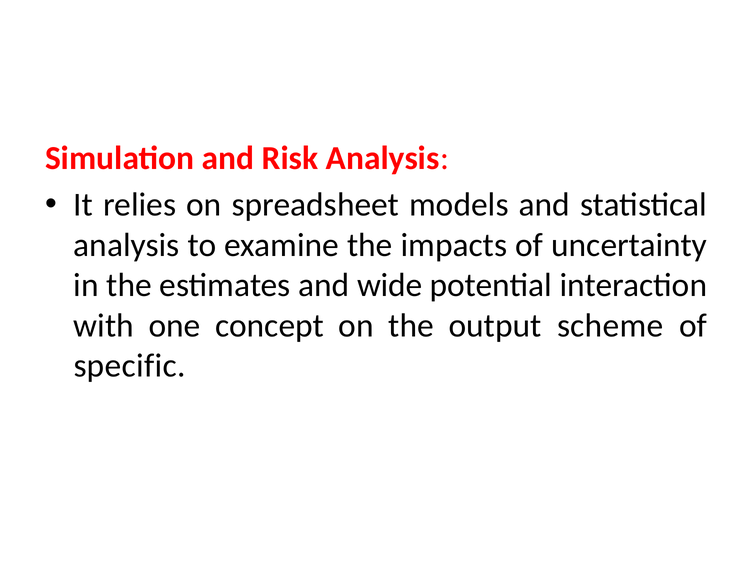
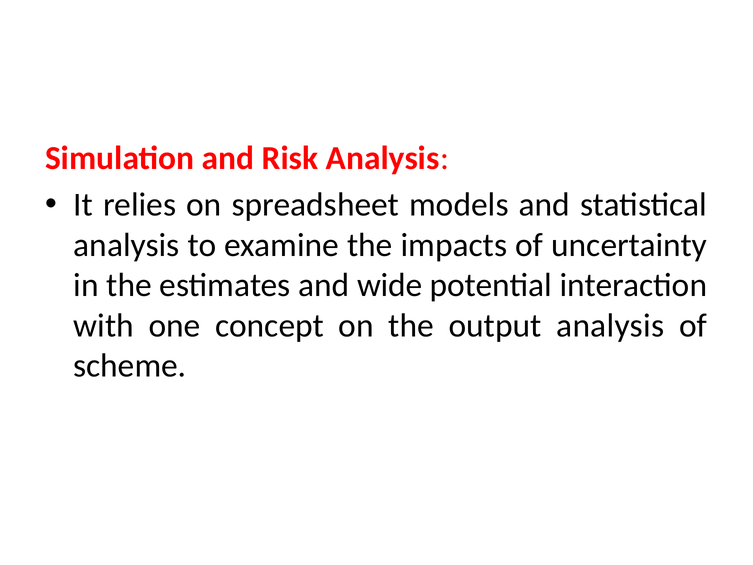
output scheme: scheme -> analysis
specific: specific -> scheme
